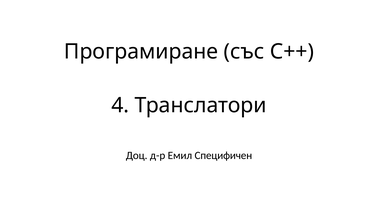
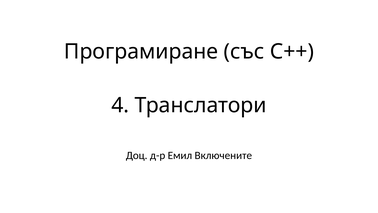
Специфичен: Специфичен -> Включените
